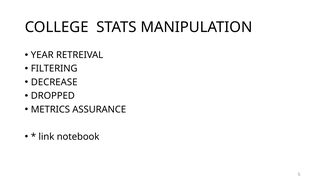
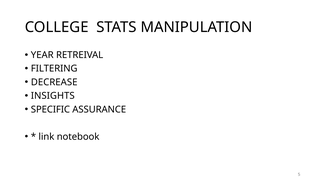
DROPPED: DROPPED -> INSIGHTS
METRICS: METRICS -> SPECIFIC
